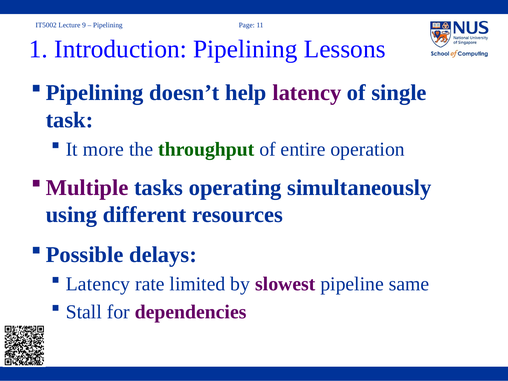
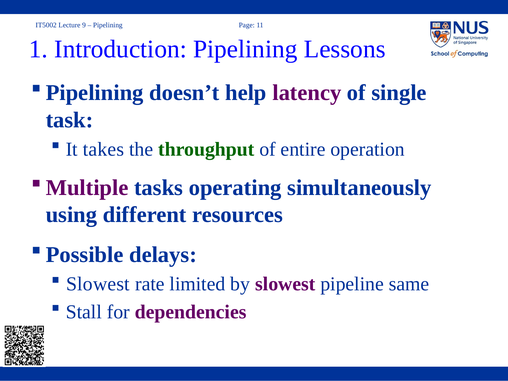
more: more -> takes
Latency at (98, 284): Latency -> Slowest
